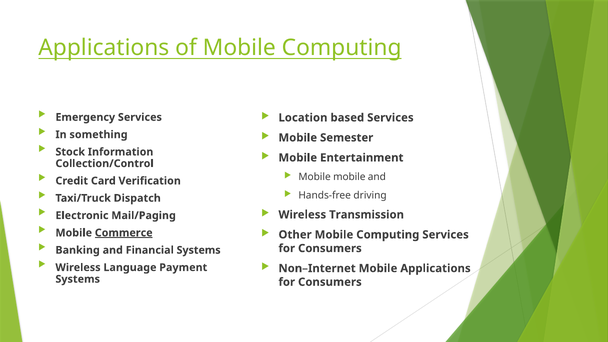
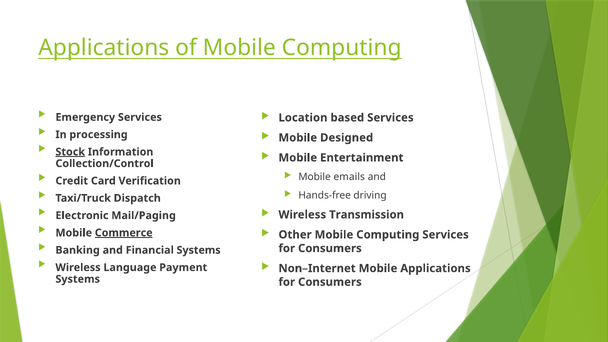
something: something -> processing
Semester: Semester -> Designed
Stock underline: none -> present
Mobile mobile: mobile -> emails
